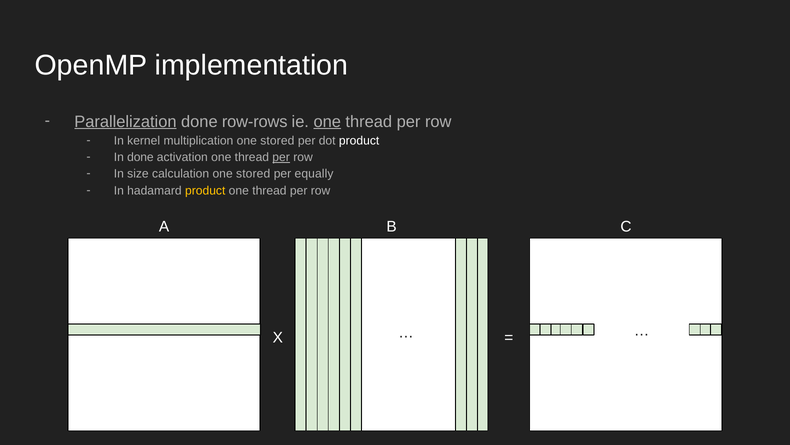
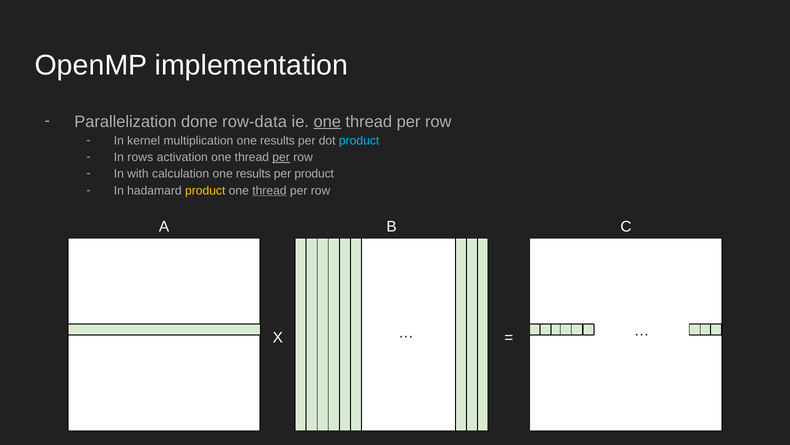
Parallelization underline: present -> none
row-rows: row-rows -> row-data
multiplication one stored: stored -> results
product at (359, 140) colour: white -> light blue
In done: done -> rows
size: size -> with
calculation one stored: stored -> results
per equally: equally -> product
thread at (269, 190) underline: none -> present
